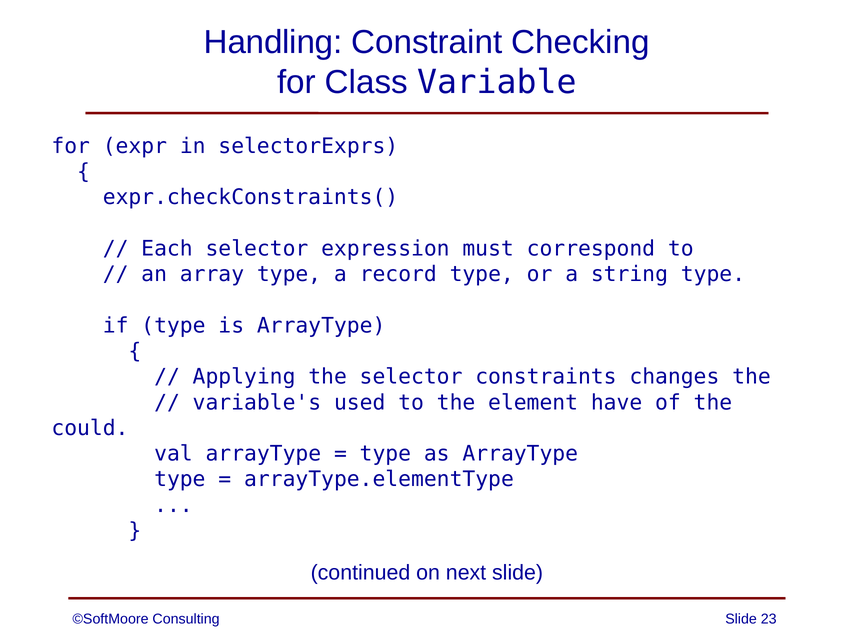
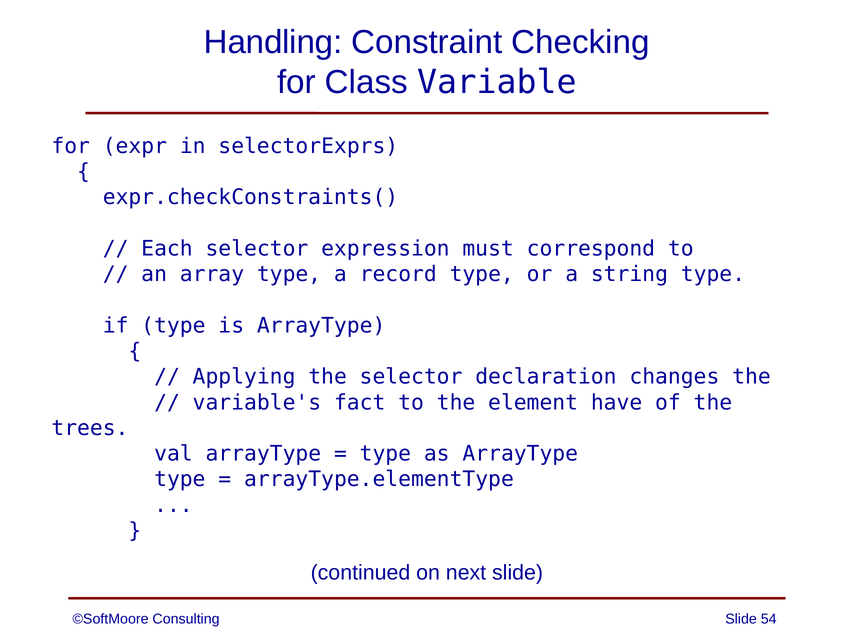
constraints: constraints -> declaration
used: used -> fact
could: could -> trees
23: 23 -> 54
